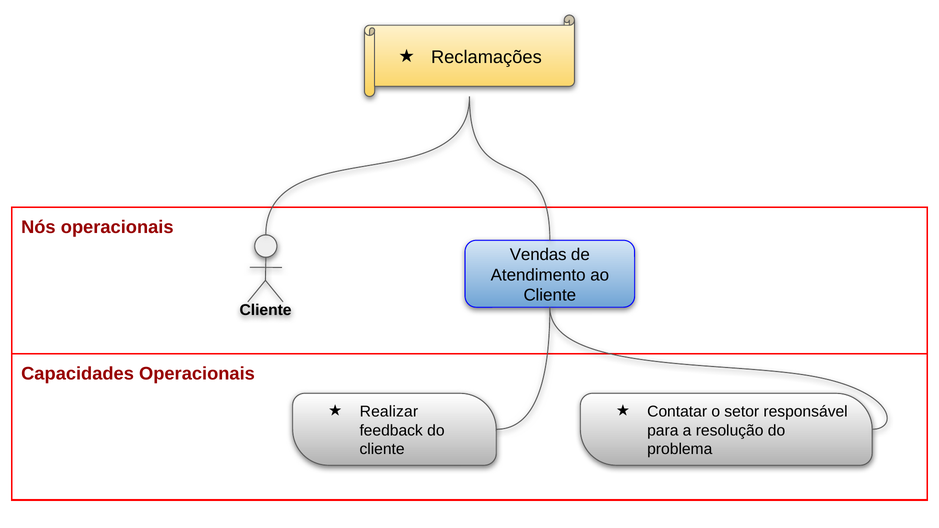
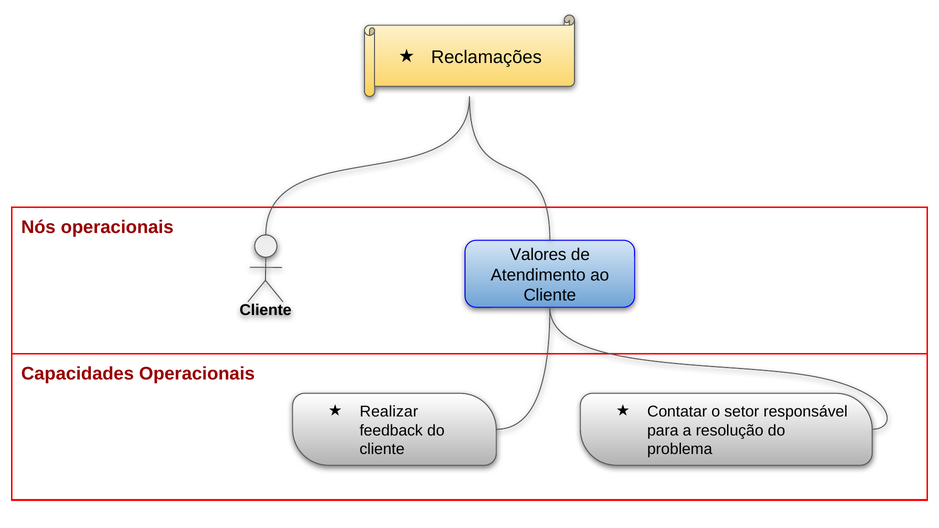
Vendas: Vendas -> Valores
